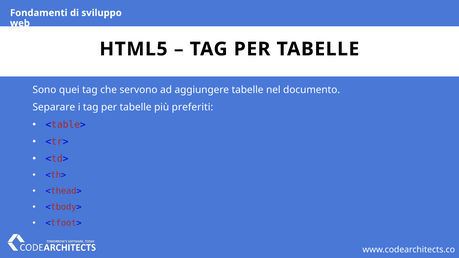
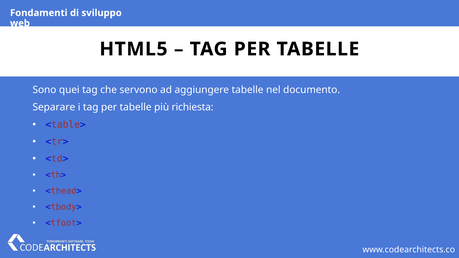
preferiti: preferiti -> richiesta
